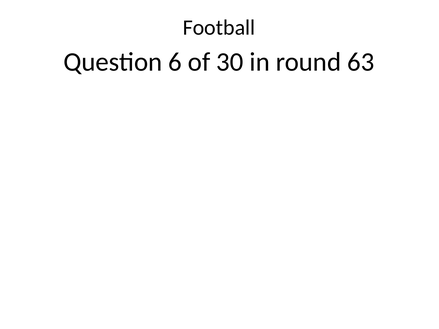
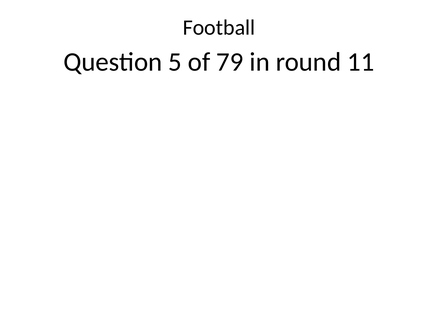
6: 6 -> 5
30: 30 -> 79
63: 63 -> 11
